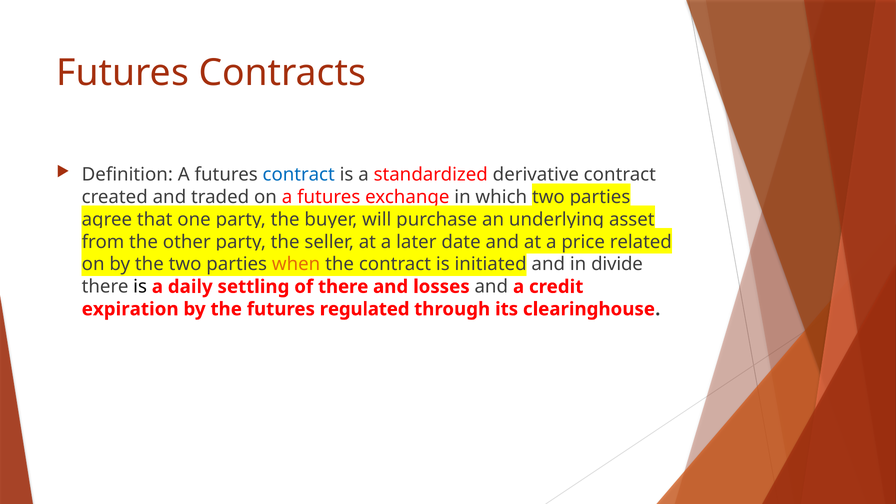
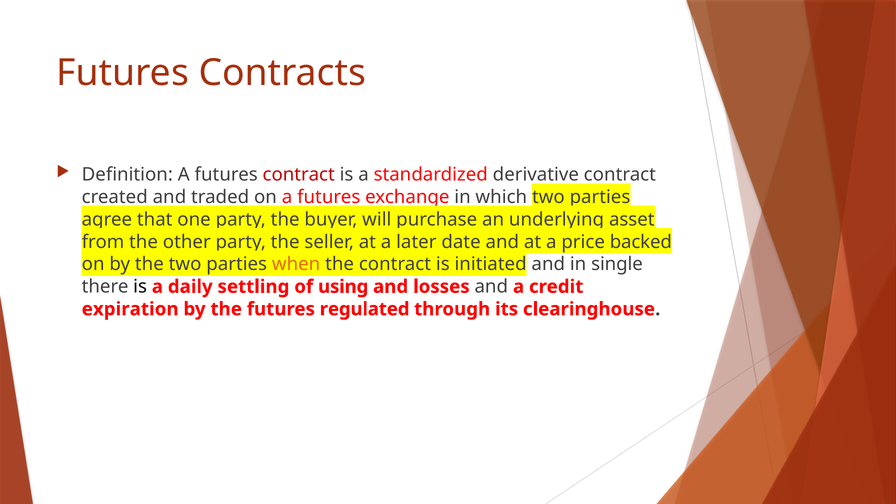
contract at (299, 175) colour: blue -> red
related: related -> backed
divide: divide -> single
of there: there -> using
